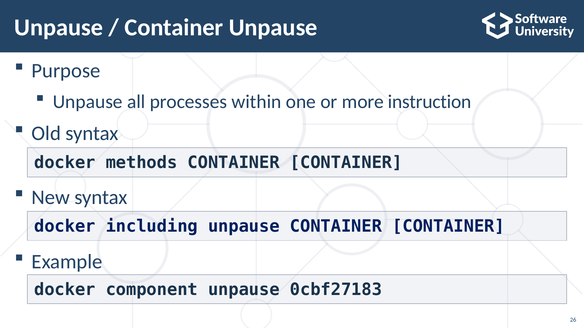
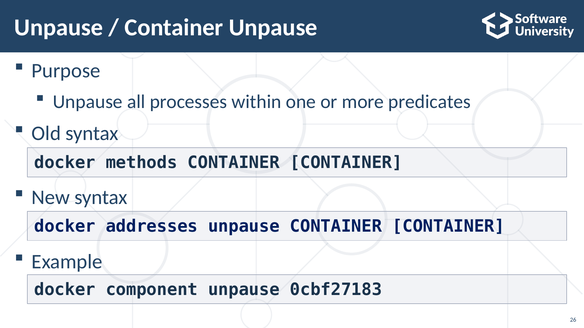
instruction: instruction -> predicates
including: including -> addresses
